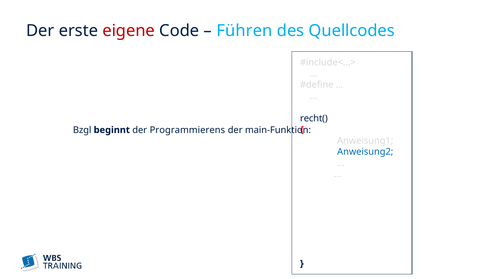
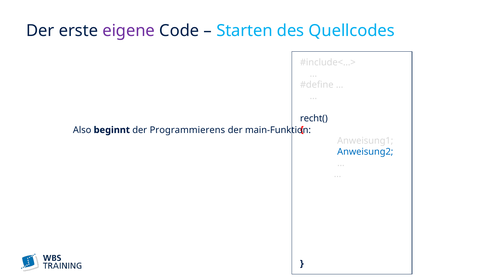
eigene colour: red -> purple
Führen: Führen -> Starten
Bzgl: Bzgl -> Also
